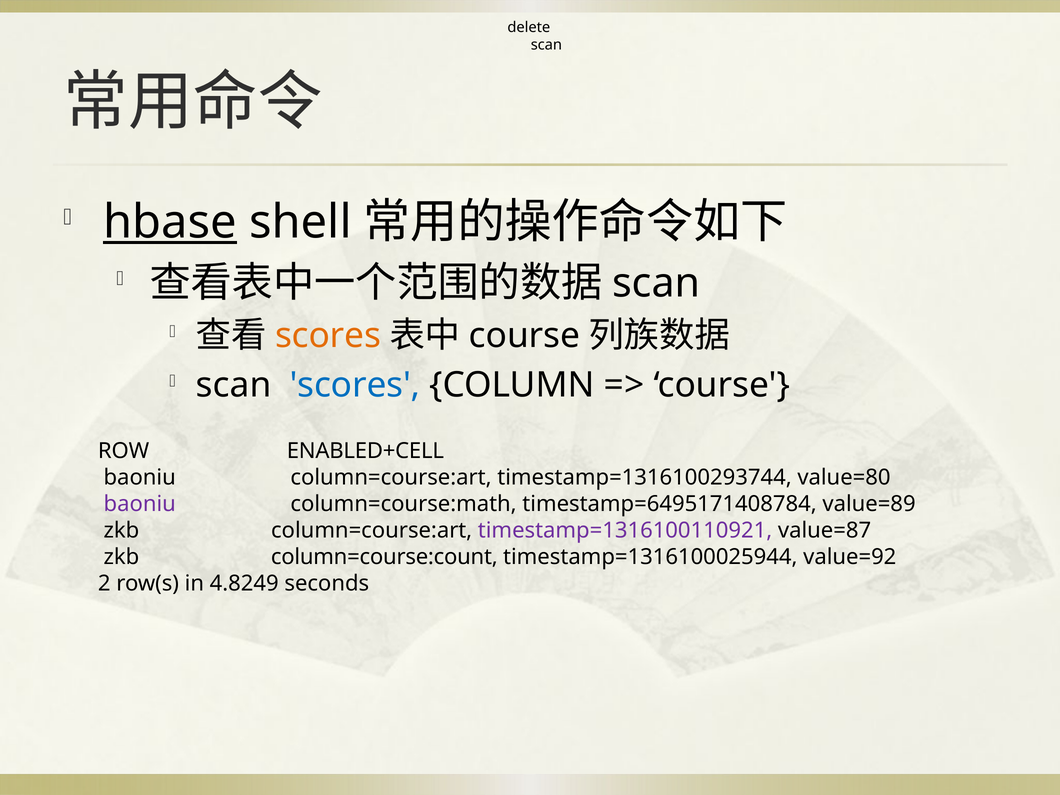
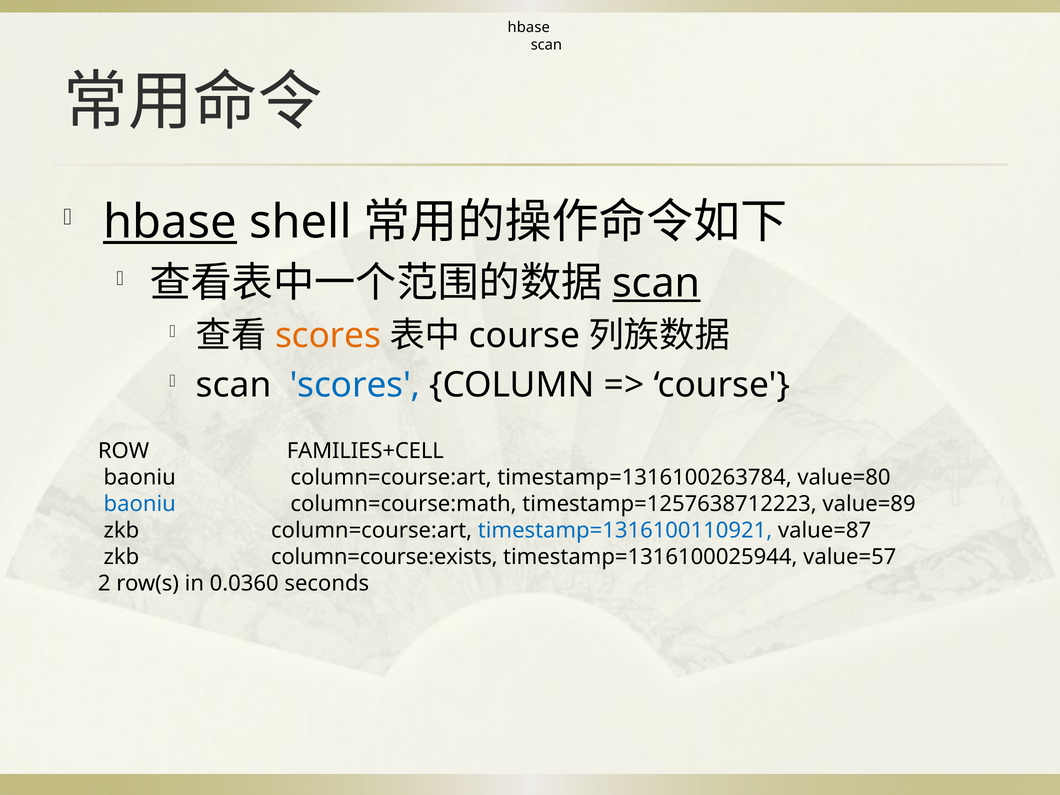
delete at (529, 27): delete -> hbase
scan at (656, 283) underline: none -> present
ENABLED+CELL: ENABLED+CELL -> FAMILIES+CELL
timestamp=1316100293744: timestamp=1316100293744 -> timestamp=1316100263784
baoniu at (140, 504) colour: purple -> blue
timestamp=6495171408784: timestamp=6495171408784 -> timestamp=1257638712223
timestamp=1316100110921 colour: purple -> blue
column=course:count: column=course:count -> column=course:exists
value=92: value=92 -> value=57
4.8249: 4.8249 -> 0.0360
